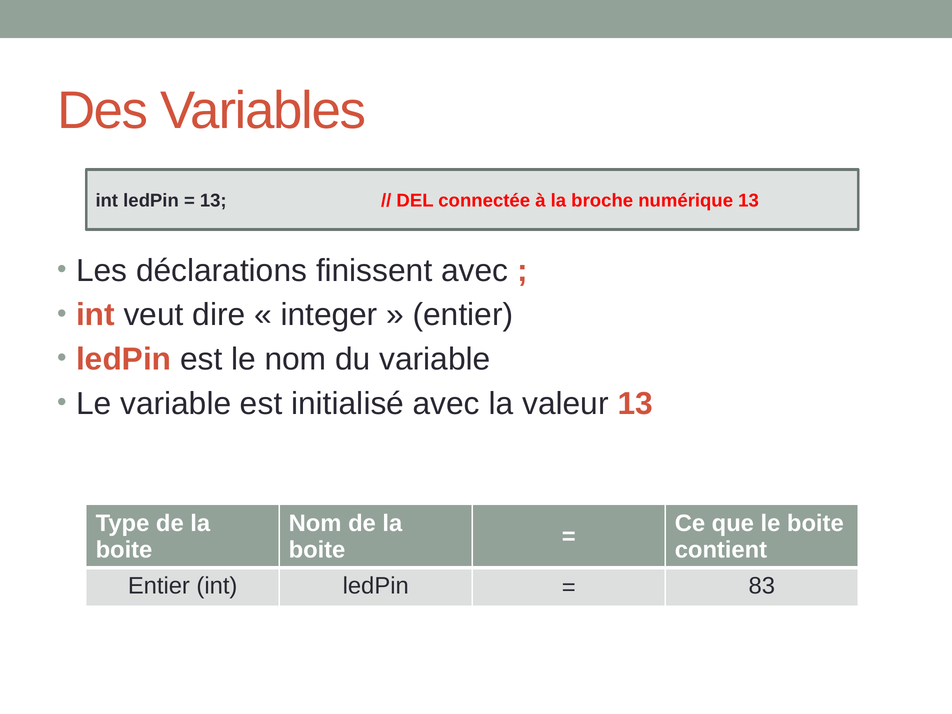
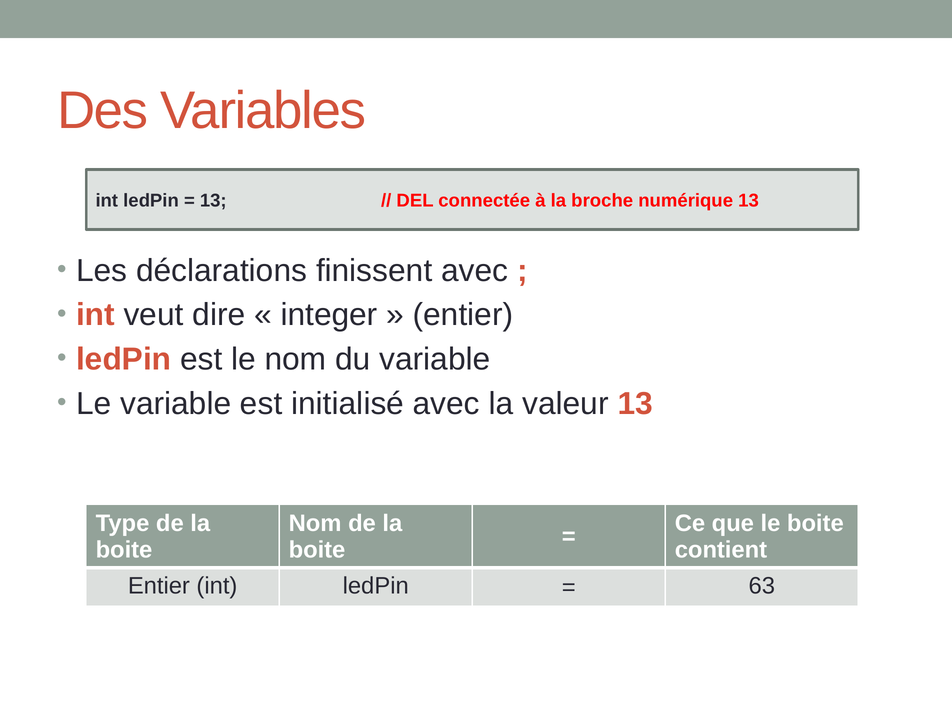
83: 83 -> 63
